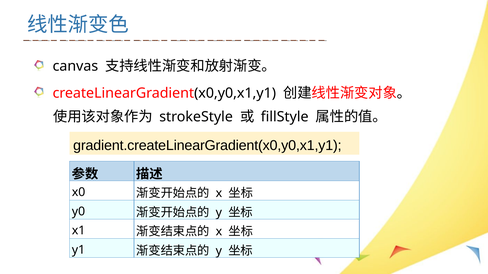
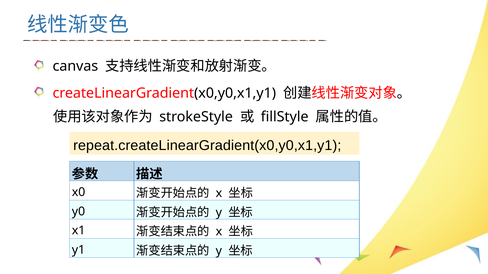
gradient.createLinearGradient(x0,y0,x1,y1: gradient.createLinearGradient(x0,y0,x1,y1 -> repeat.createLinearGradient(x0,y0,x1,y1
